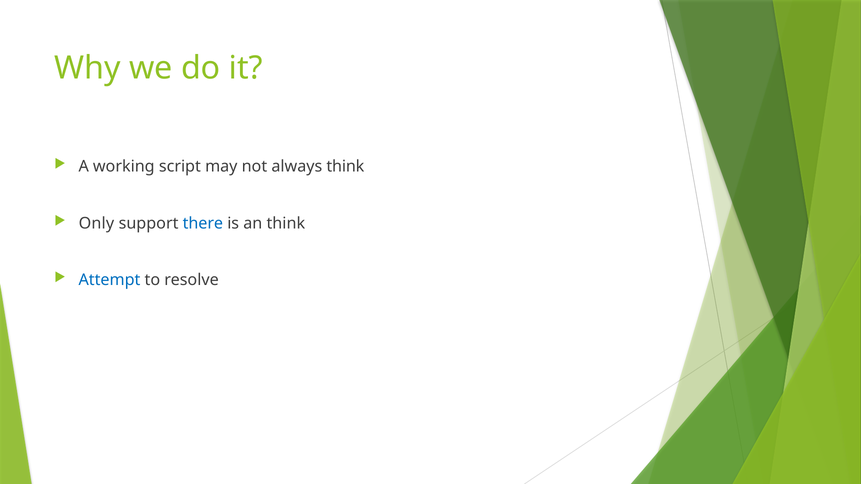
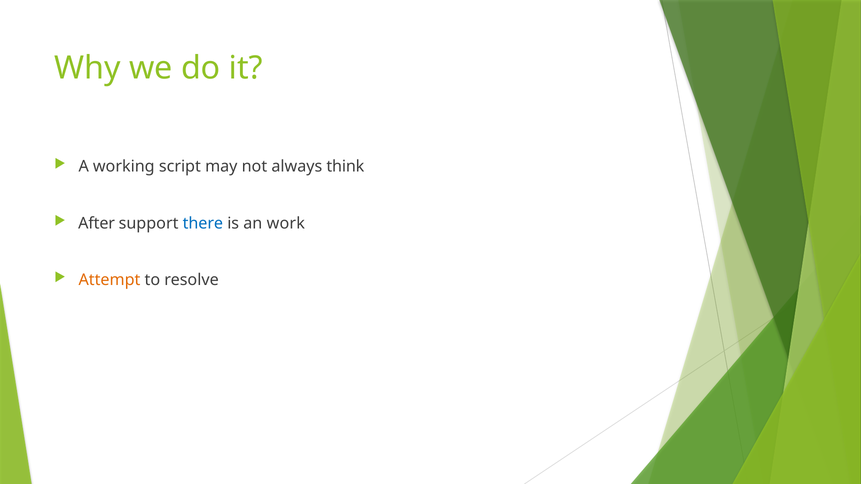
Only: Only -> After
an think: think -> work
Attempt colour: blue -> orange
